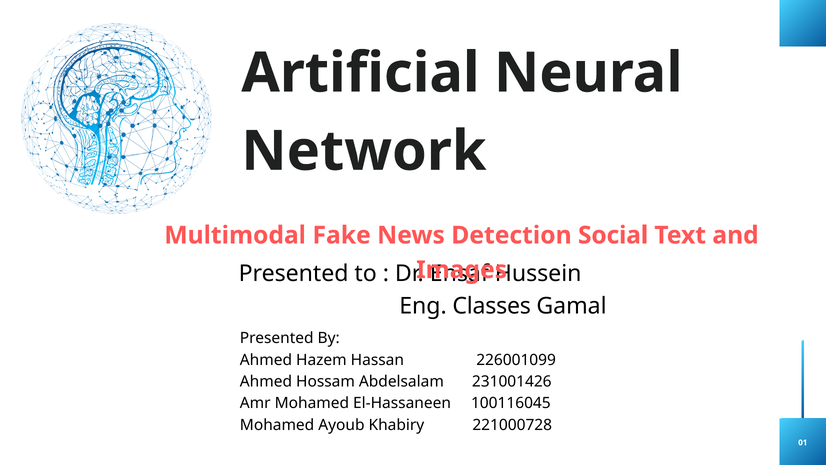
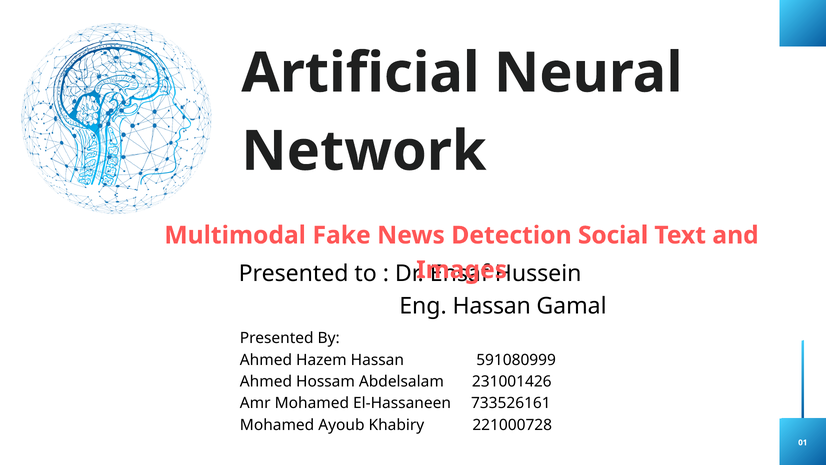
Eng Classes: Classes -> Hassan
226001099: 226001099 -> 591080999
100116045: 100116045 -> 733526161
